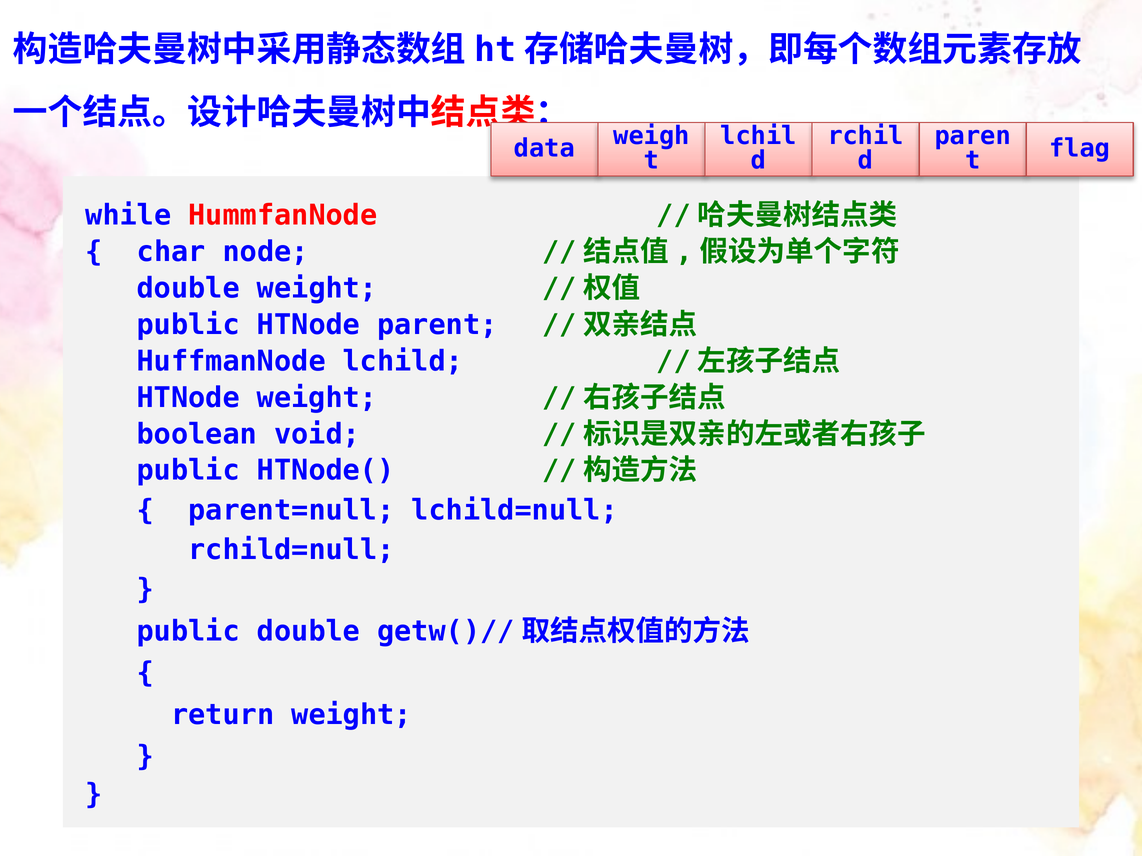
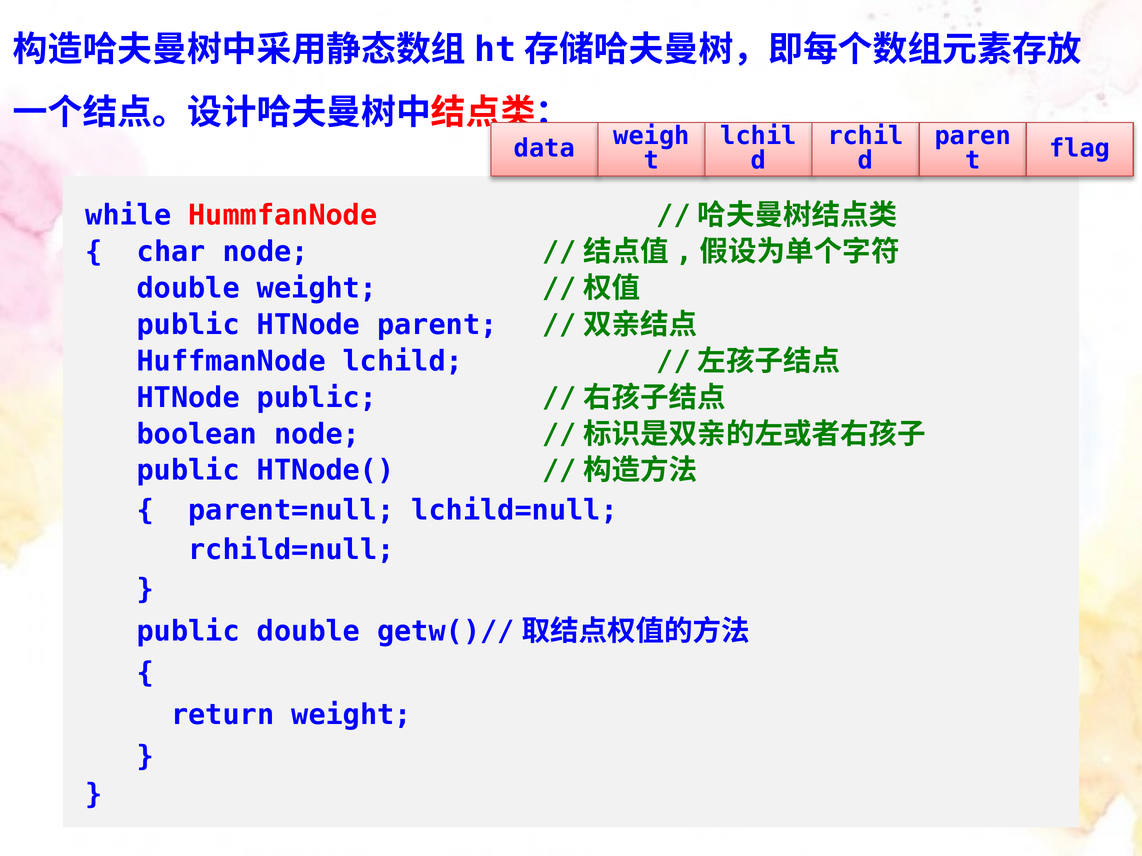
HTNode weight: weight -> public
boolean void: void -> node
